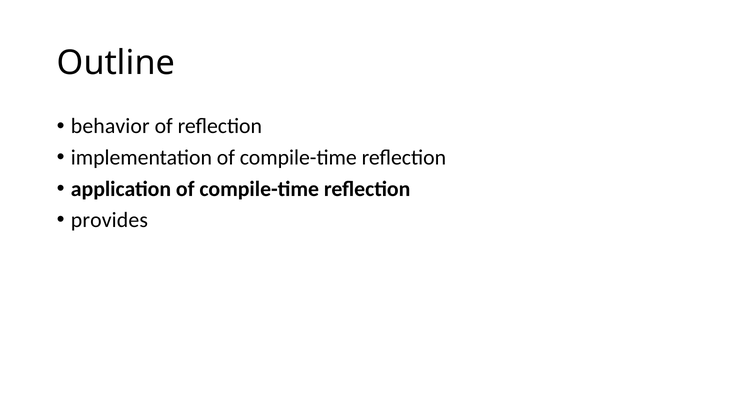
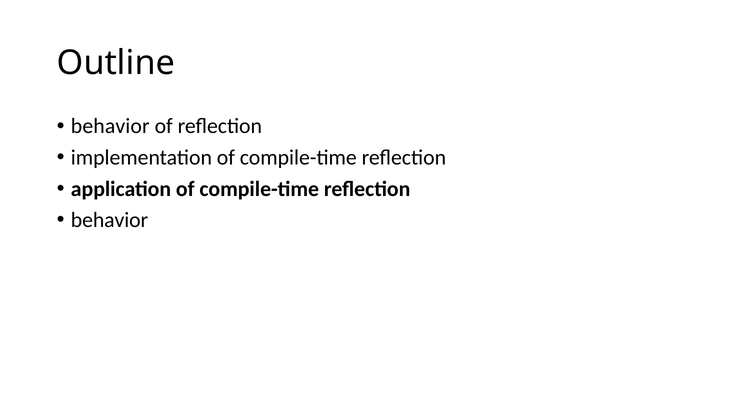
provides at (109, 220): provides -> behavior
